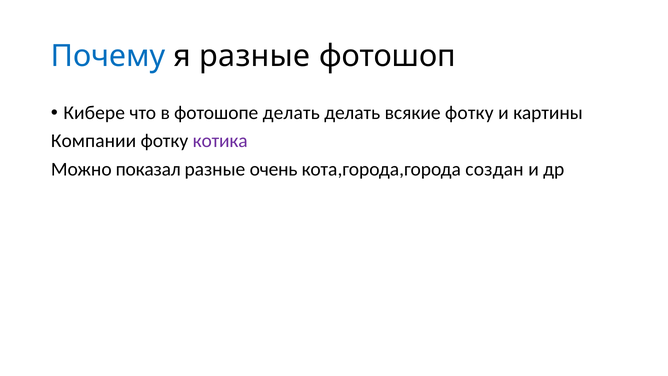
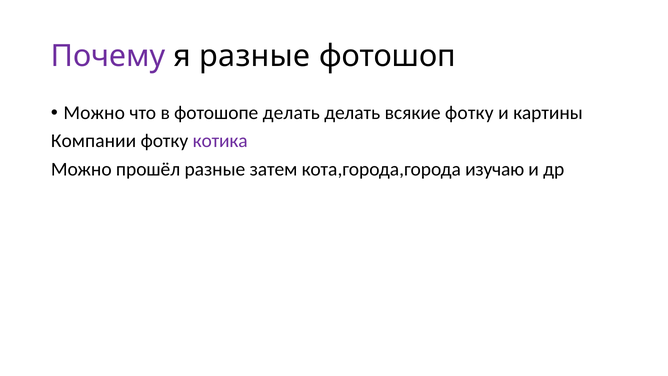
Почему colour: blue -> purple
Кибере at (94, 113): Кибере -> Можно
показал: показал -> прошёл
очень: очень -> затем
создан: создан -> изучаю
